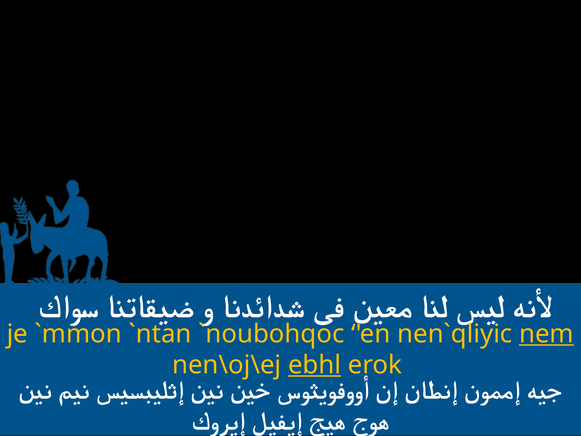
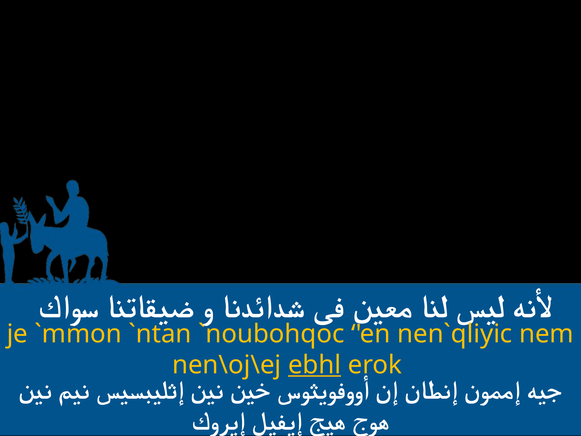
nem underline: present -> none
